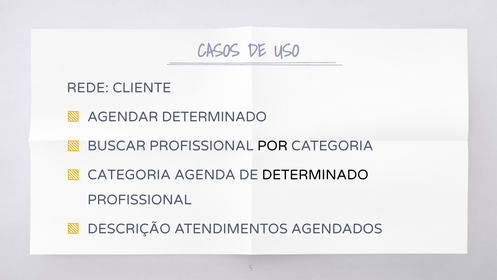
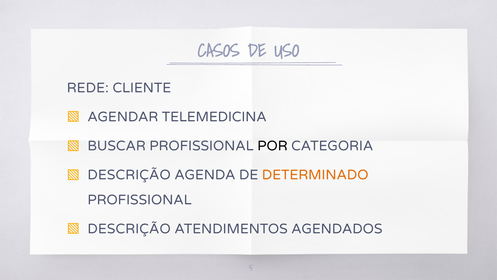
AGENDAR DETERMINADO: DETERMINADO -> TELEMEDICINA
CATEGORIA at (129, 175): CATEGORIA -> DESCRIÇÃO
DETERMINADO at (315, 175) colour: black -> orange
